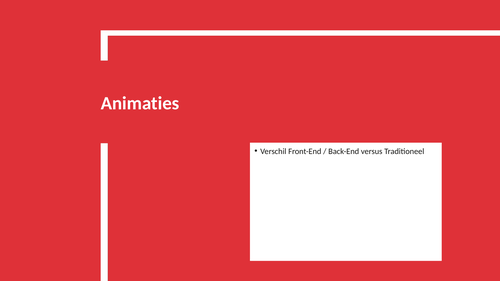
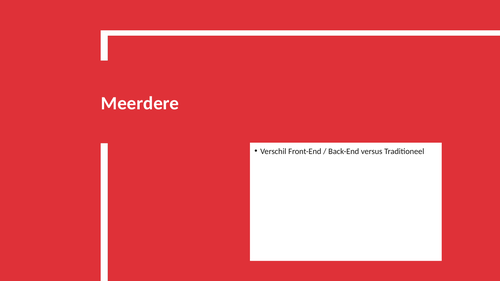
Animaties: Animaties -> Meerdere
